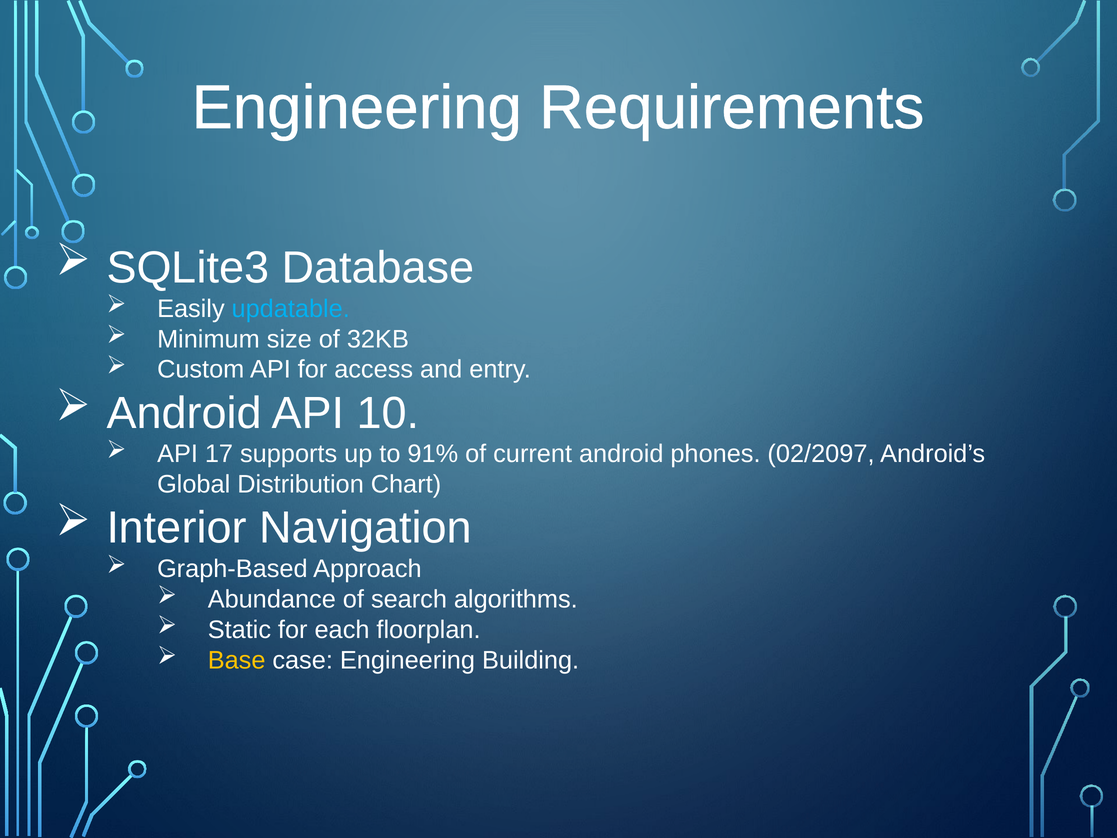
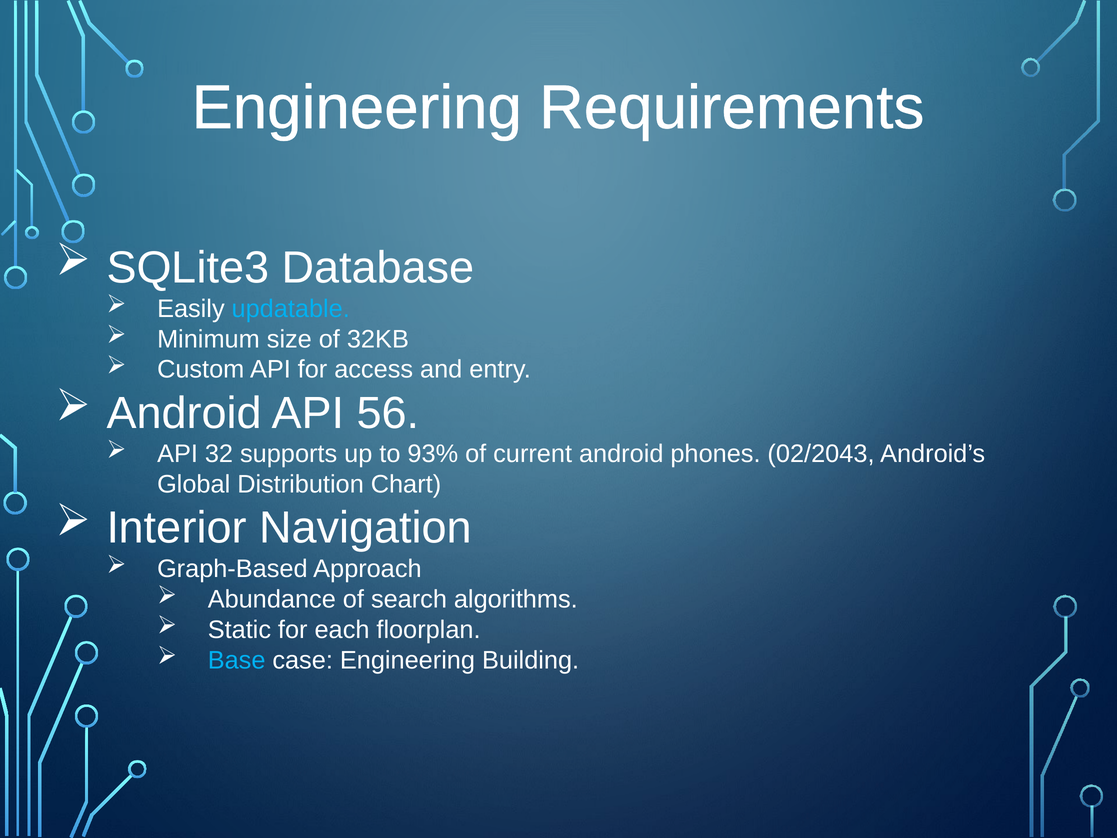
10: 10 -> 56
17: 17 -> 32
91%: 91% -> 93%
02/2097: 02/2097 -> 02/2043
Base colour: yellow -> light blue
